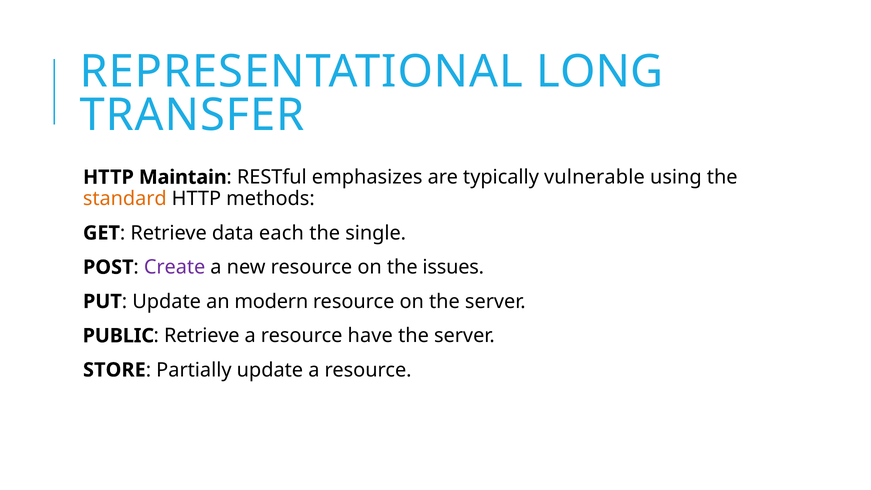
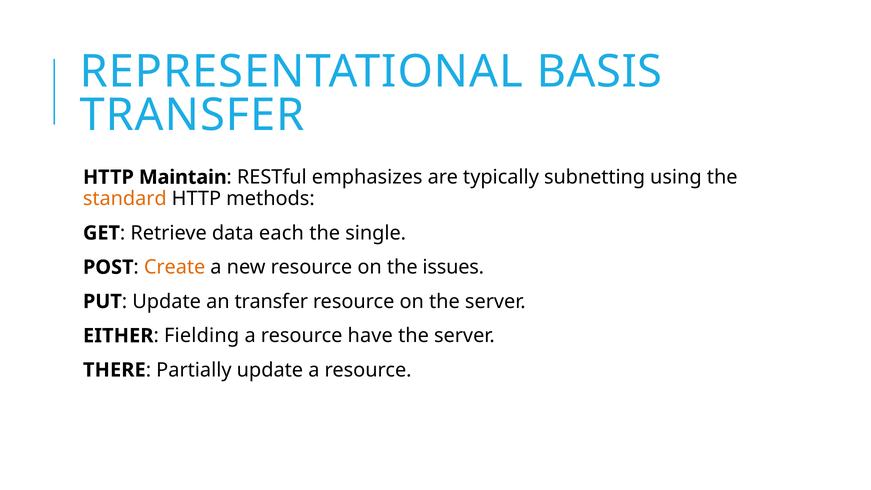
LONG: LONG -> BASIS
vulnerable: vulnerable -> subnetting
Create colour: purple -> orange
an modern: modern -> transfer
PUBLIC: PUBLIC -> EITHER
Retrieve at (202, 336): Retrieve -> Fielding
STORE: STORE -> THERE
